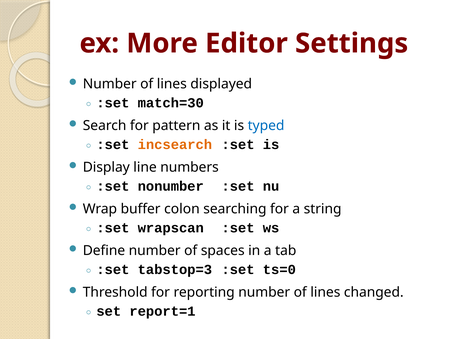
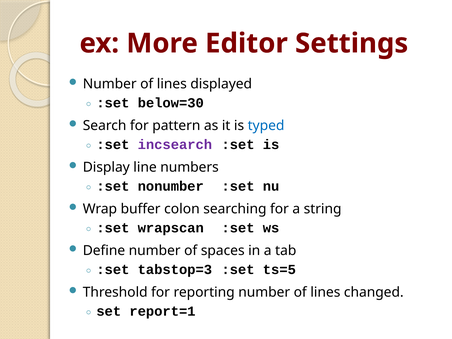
match=30: match=30 -> below=30
incsearch colour: orange -> purple
ts=0: ts=0 -> ts=5
